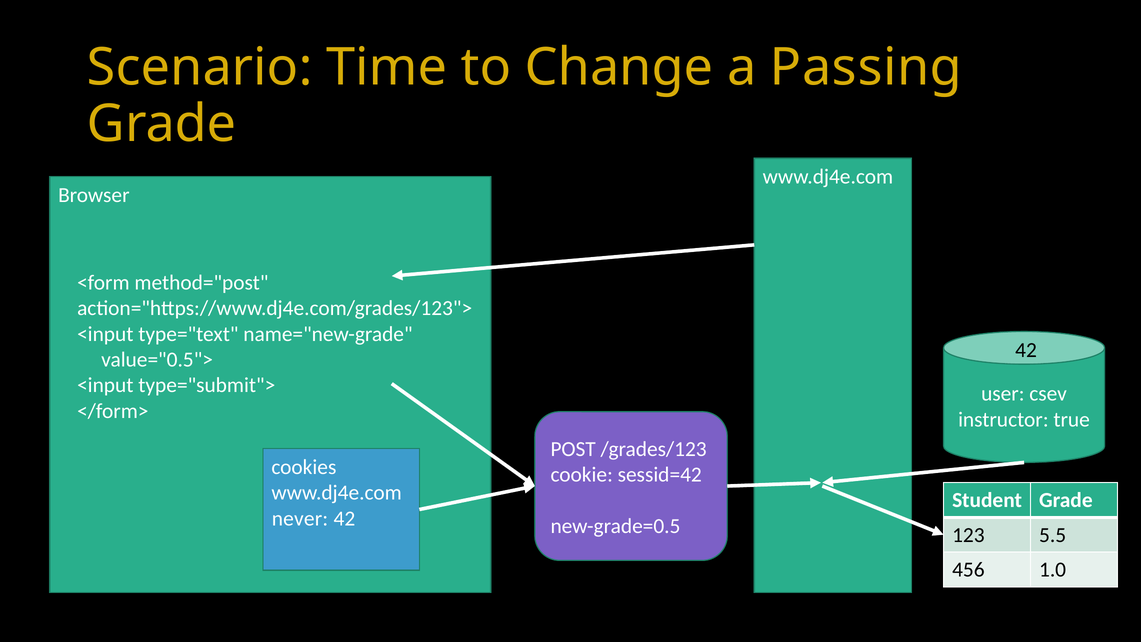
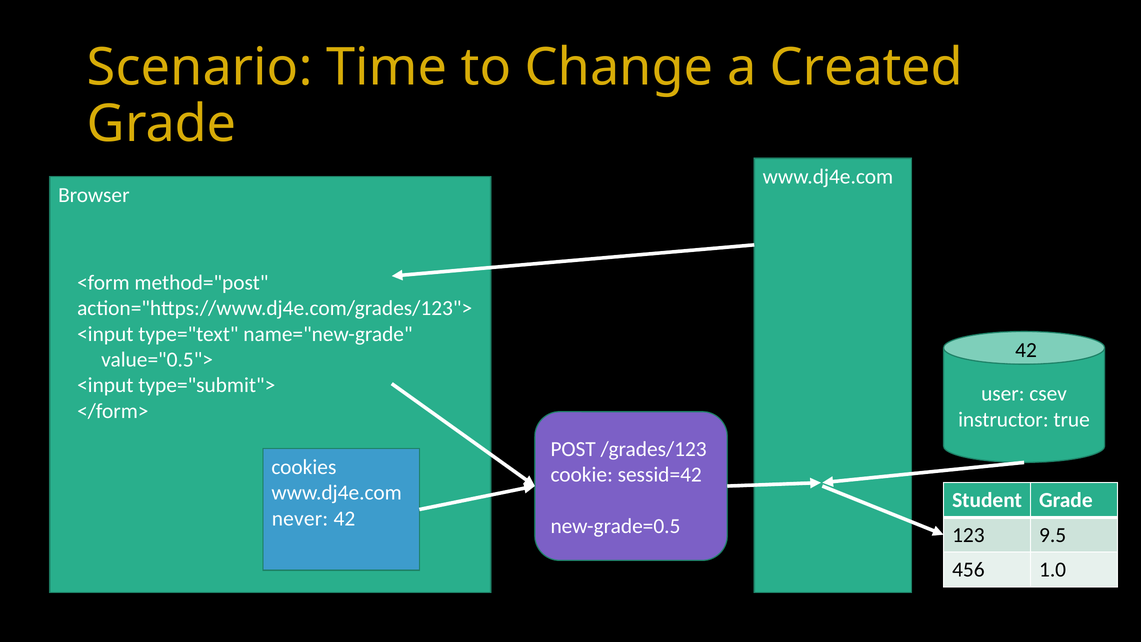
Passing: Passing -> Created
5.5: 5.5 -> 9.5
